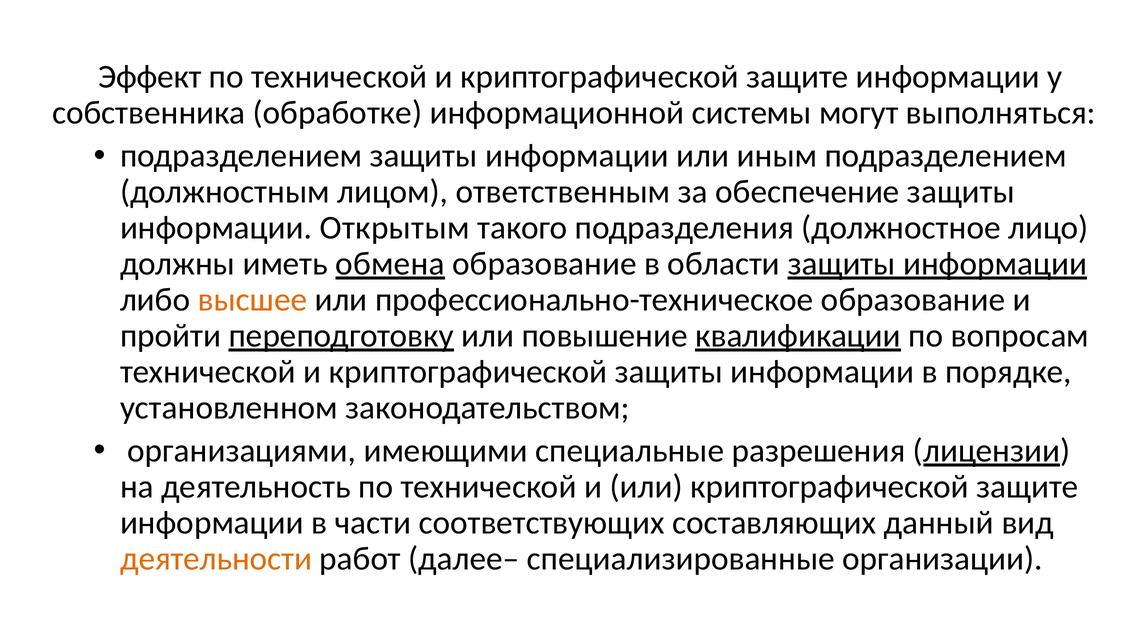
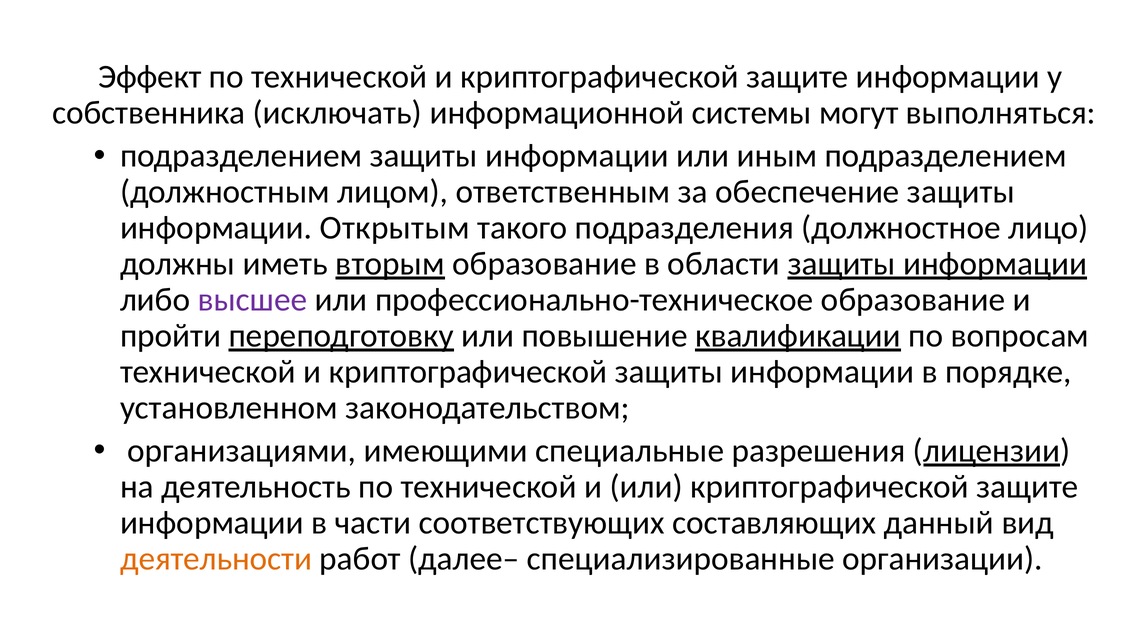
обработке: обработке -> исключать
обмена: обмена -> вторым
высшее colour: orange -> purple
